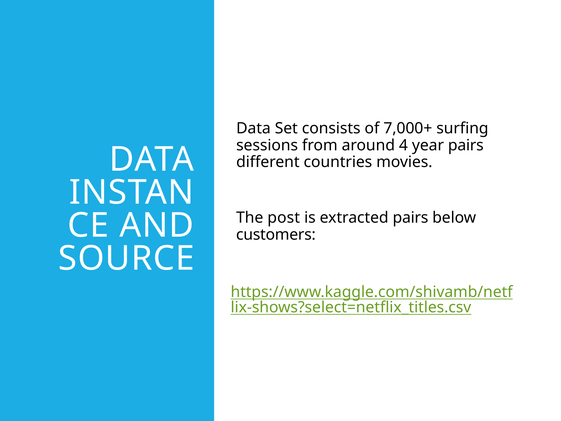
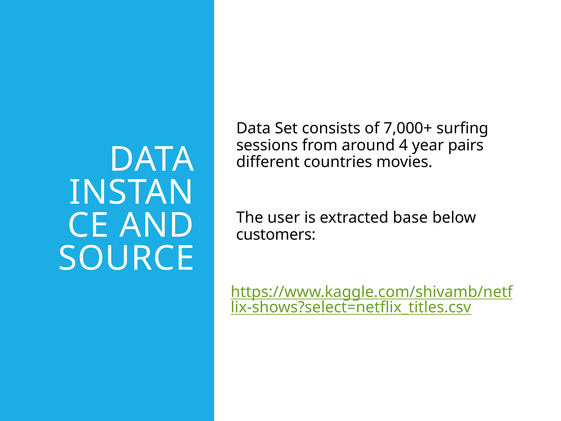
post: post -> user
extracted pairs: pairs -> base
